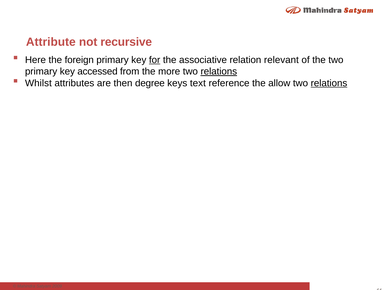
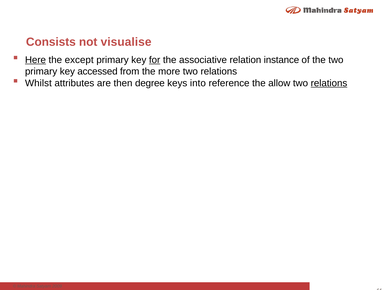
Attribute: Attribute -> Consists
recursive: recursive -> visualise
Here underline: none -> present
foreign: foreign -> except
relevant: relevant -> instance
relations at (219, 72) underline: present -> none
text: text -> into
